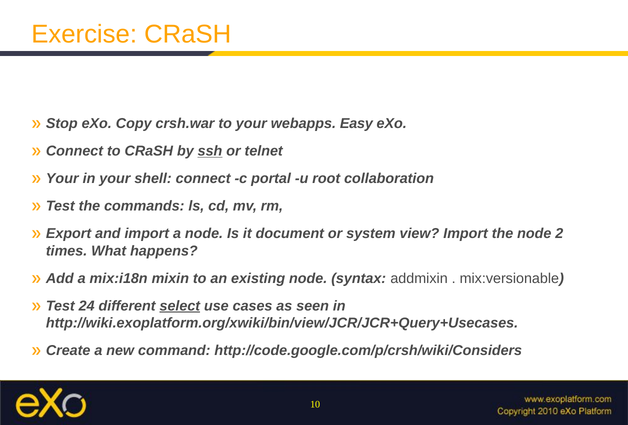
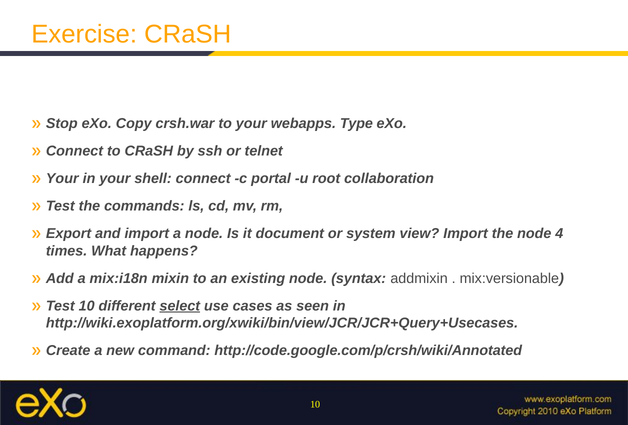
Easy: Easy -> Type
ssh underline: present -> none
2: 2 -> 4
Test 24: 24 -> 10
http://code.google.com/p/crsh/wiki/Considers: http://code.google.com/p/crsh/wiki/Considers -> http://code.google.com/p/crsh/wiki/Annotated
